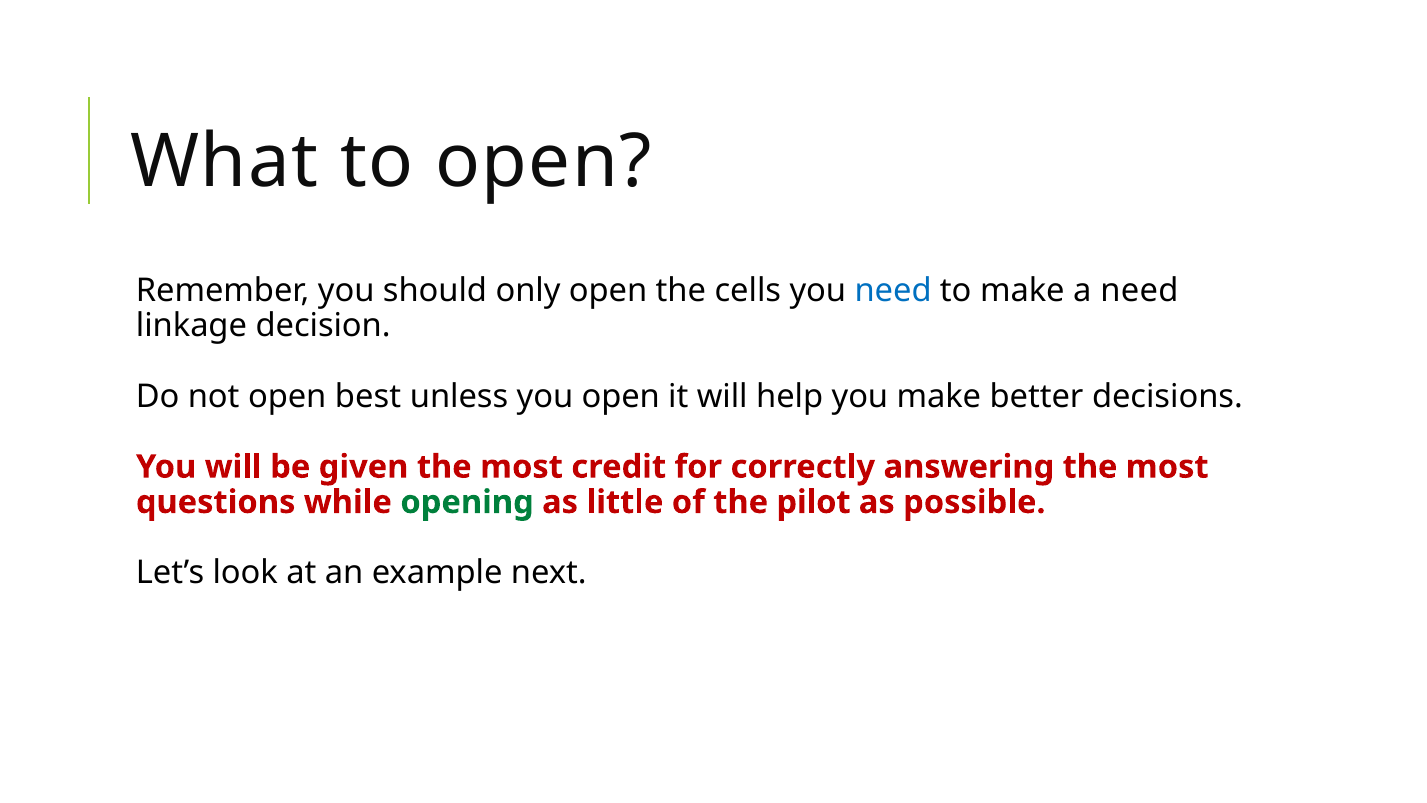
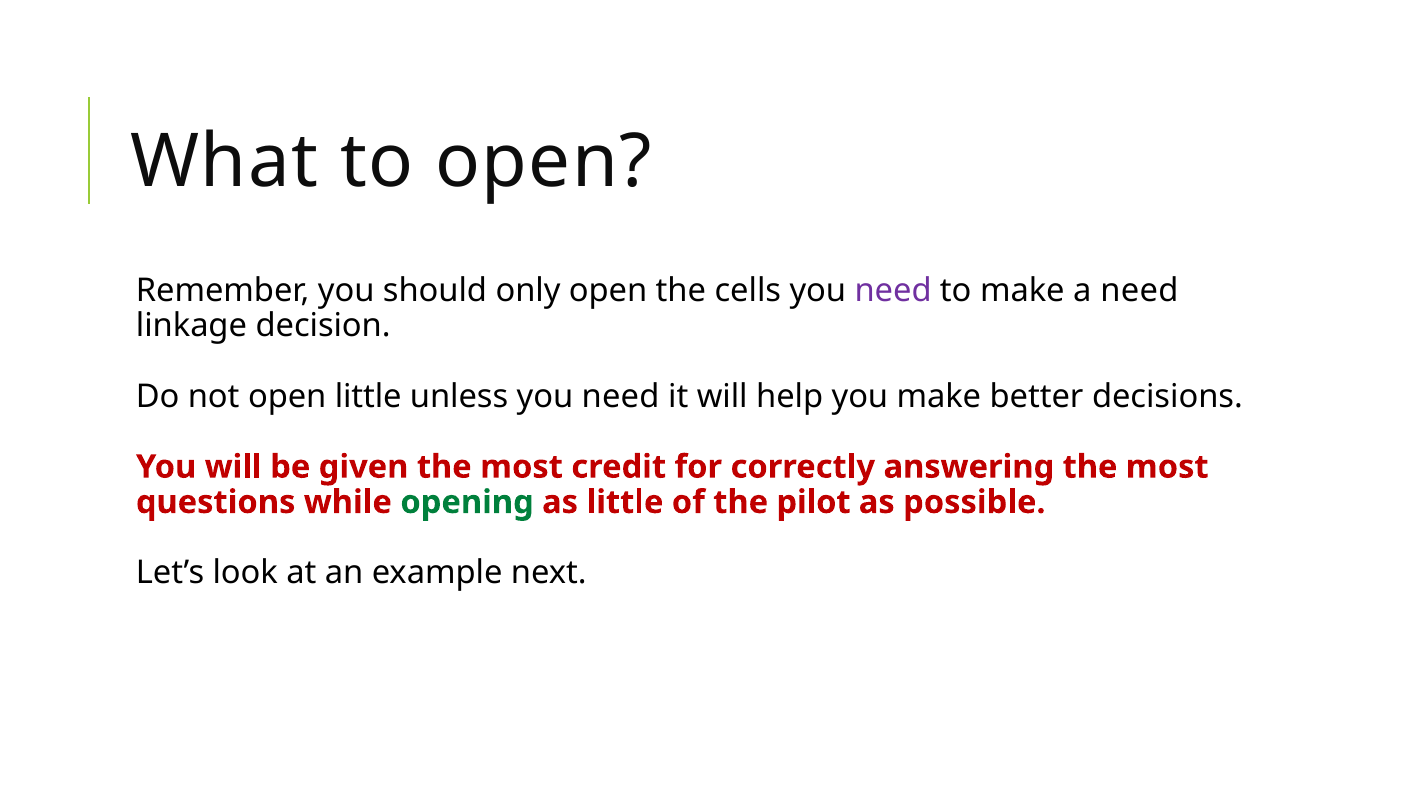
need at (893, 290) colour: blue -> purple
open best: best -> little
unless you open: open -> need
